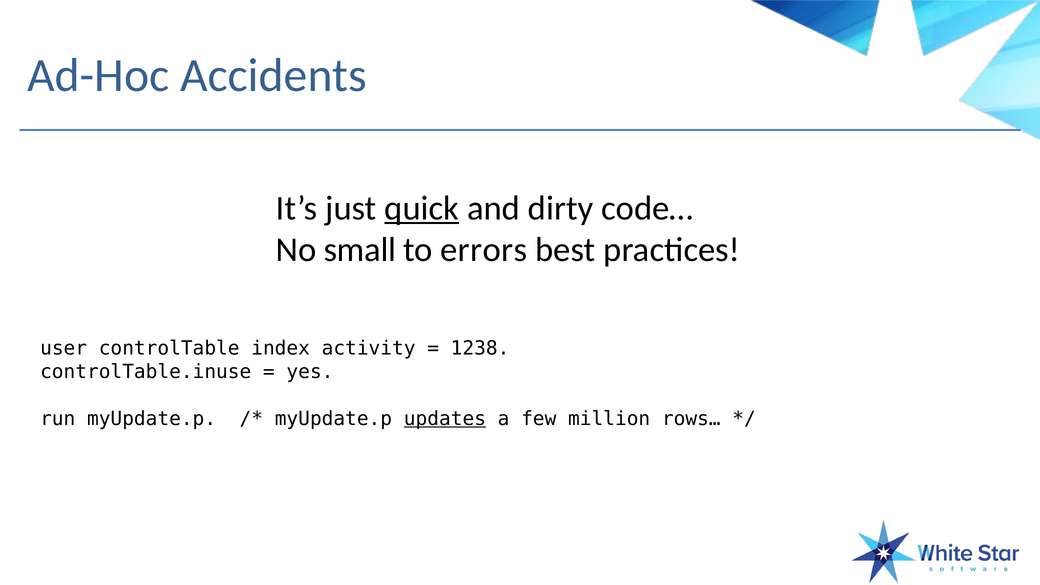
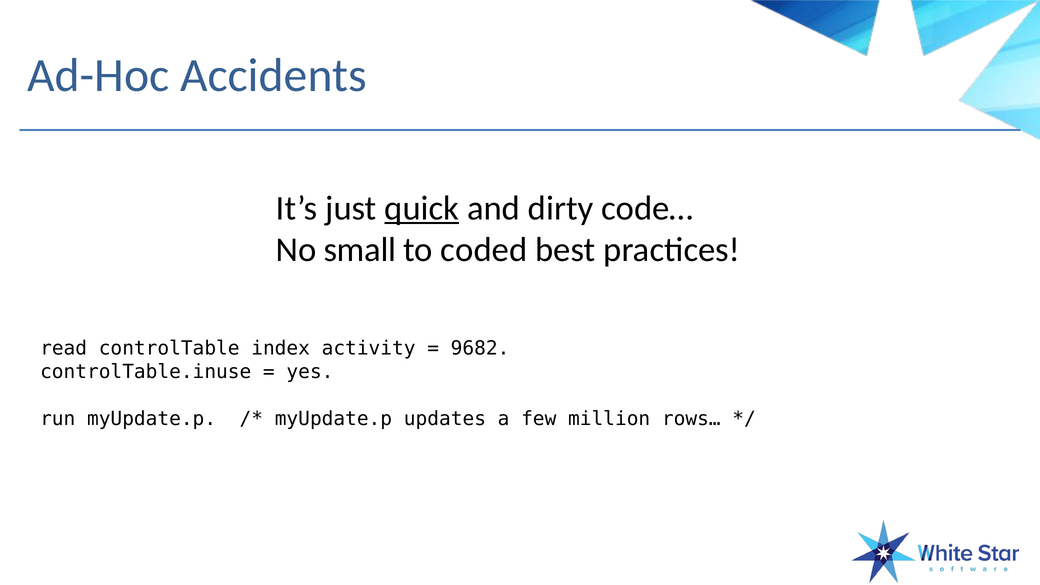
errors: errors -> coded
user: user -> read
1238: 1238 -> 9682
updates underline: present -> none
